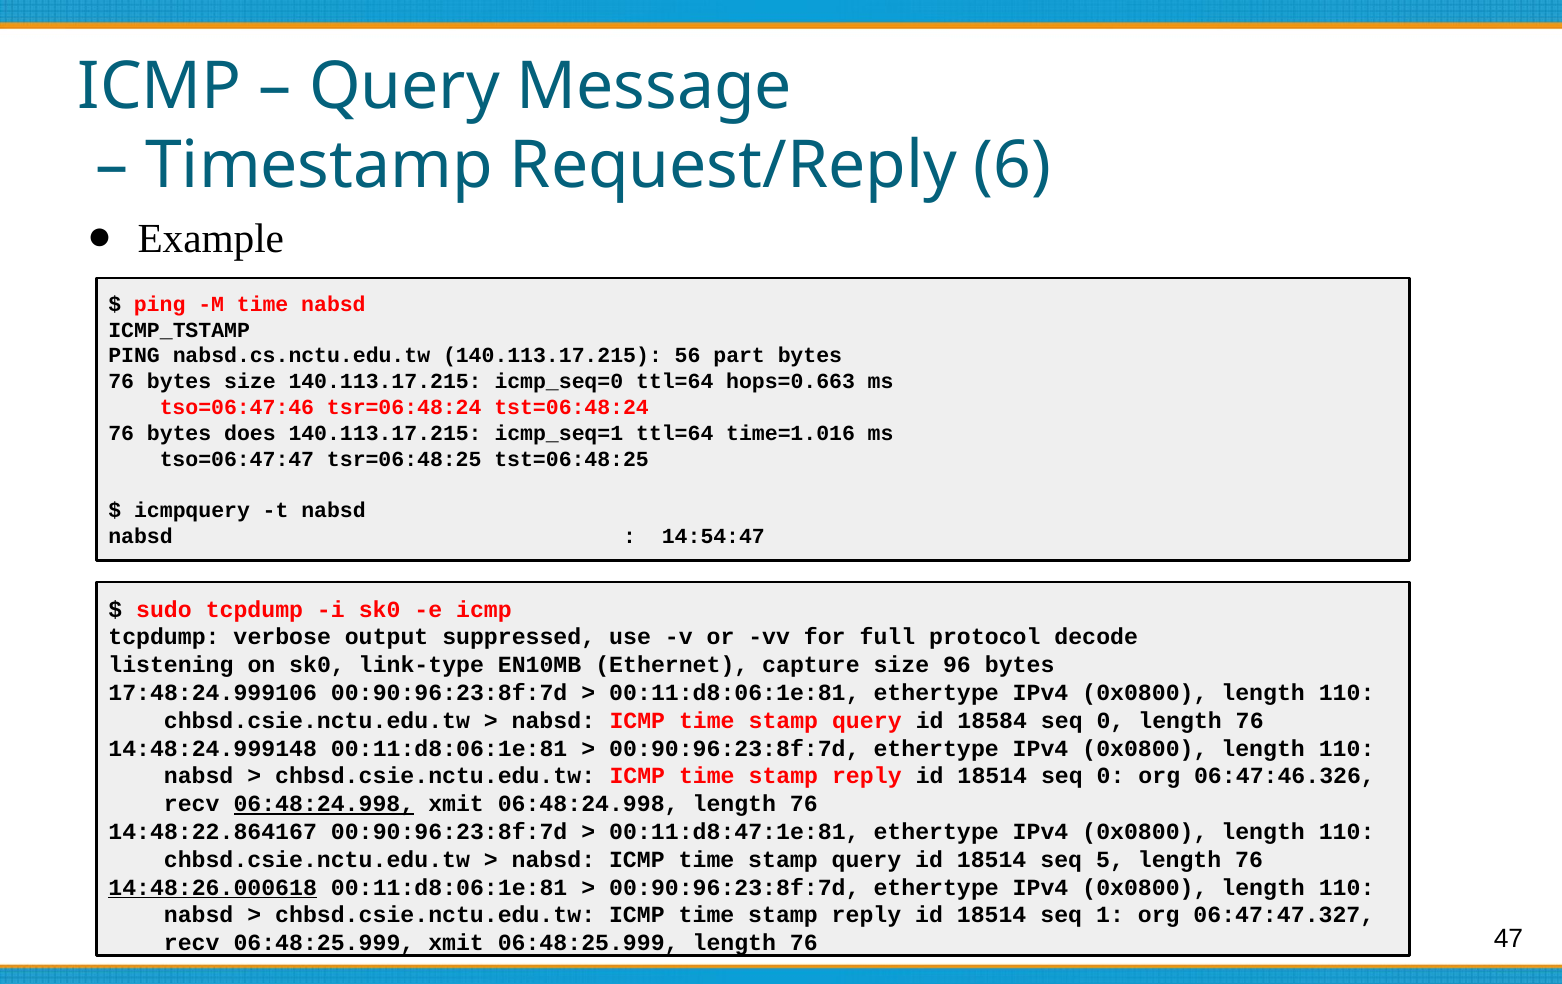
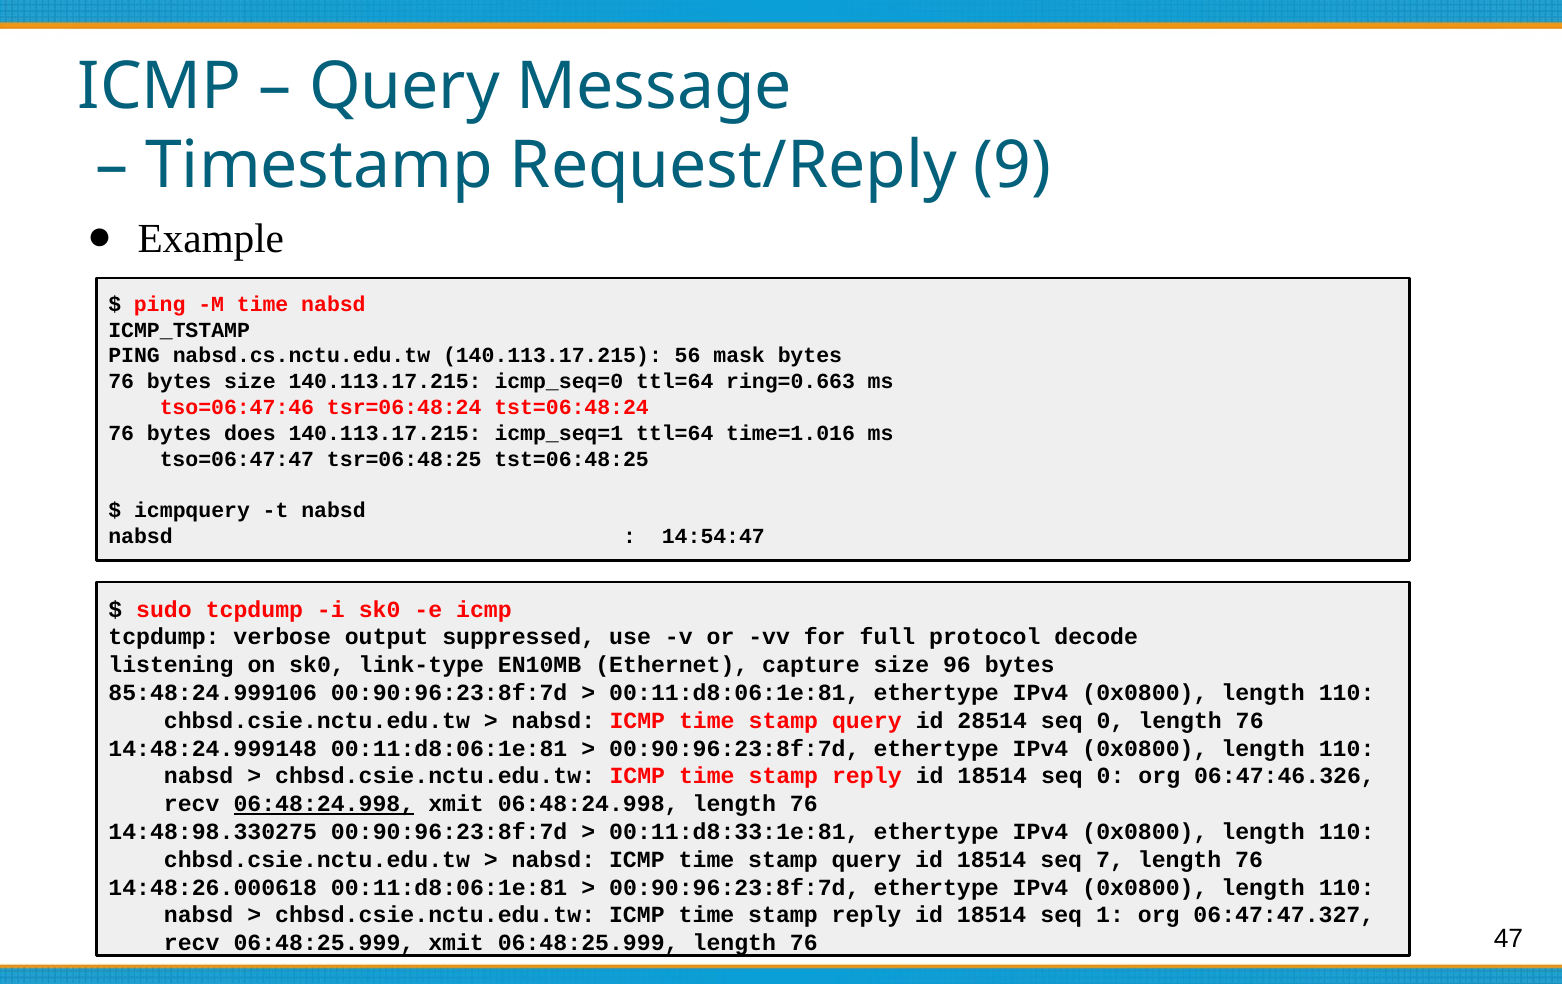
6: 6 -> 9
part: part -> mask
hops=0.663: hops=0.663 -> ring=0.663
17:48:24.999106: 17:48:24.999106 -> 85:48:24.999106
18584: 18584 -> 28514
14:48:22.864167: 14:48:22.864167 -> 14:48:98.330275
00:11:d8:47:1e:81: 00:11:d8:47:1e:81 -> 00:11:d8:33:1e:81
5: 5 -> 7
14:48:26.000618 underline: present -> none
